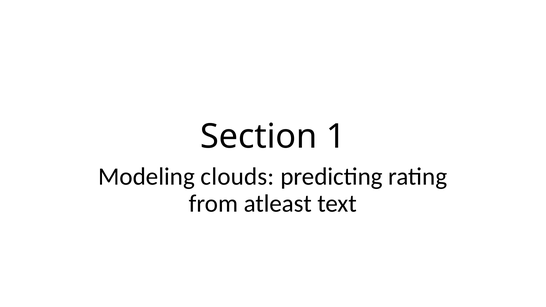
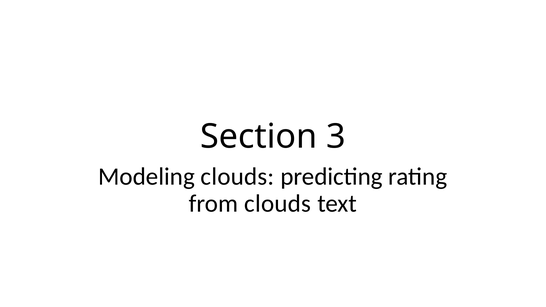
1: 1 -> 3
from atleast: atleast -> clouds
